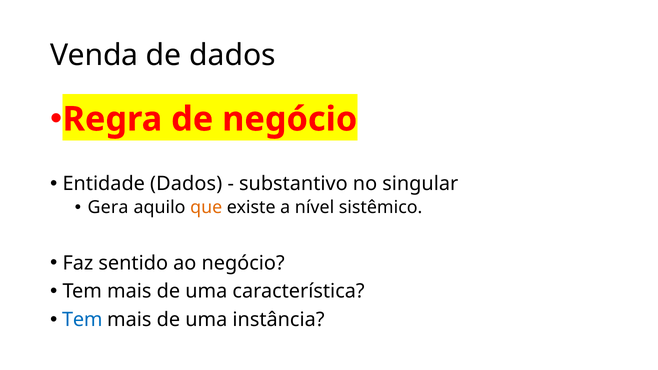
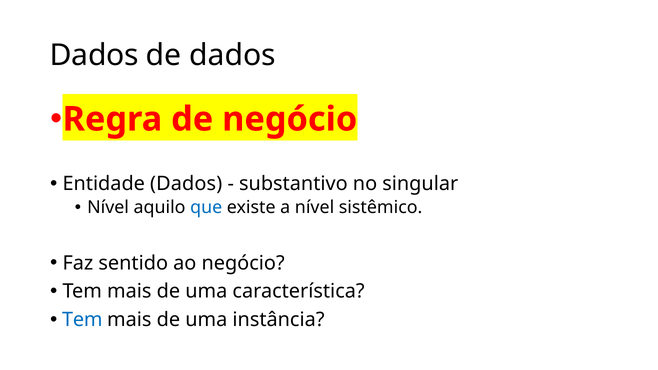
Venda at (94, 55): Venda -> Dados
Gera at (108, 208): Gera -> Nível
que colour: orange -> blue
